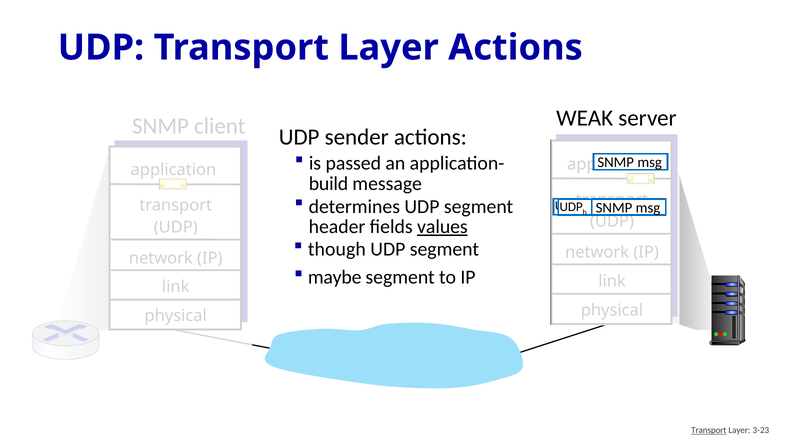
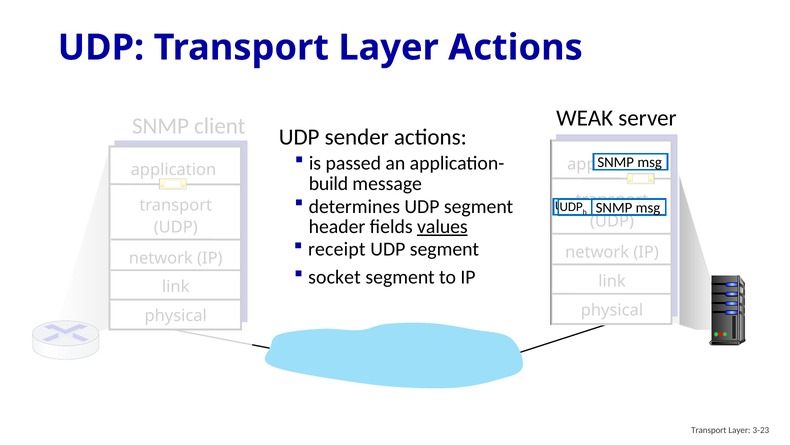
though: though -> receipt
maybe: maybe -> socket
Transport at (709, 430) underline: present -> none
